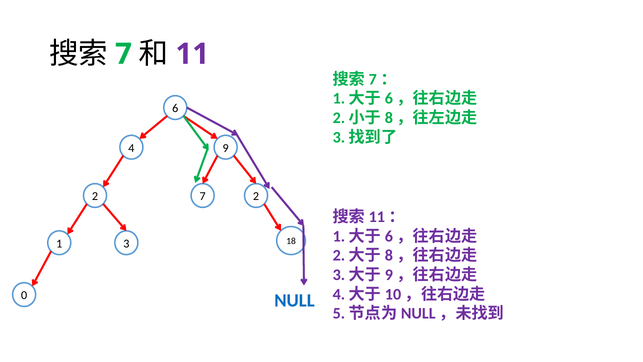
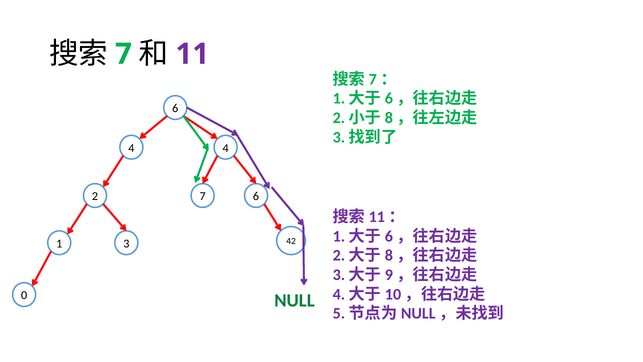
4 9: 9 -> 4
7 2: 2 -> 6
18: 18 -> 42
NULL colour: blue -> green
